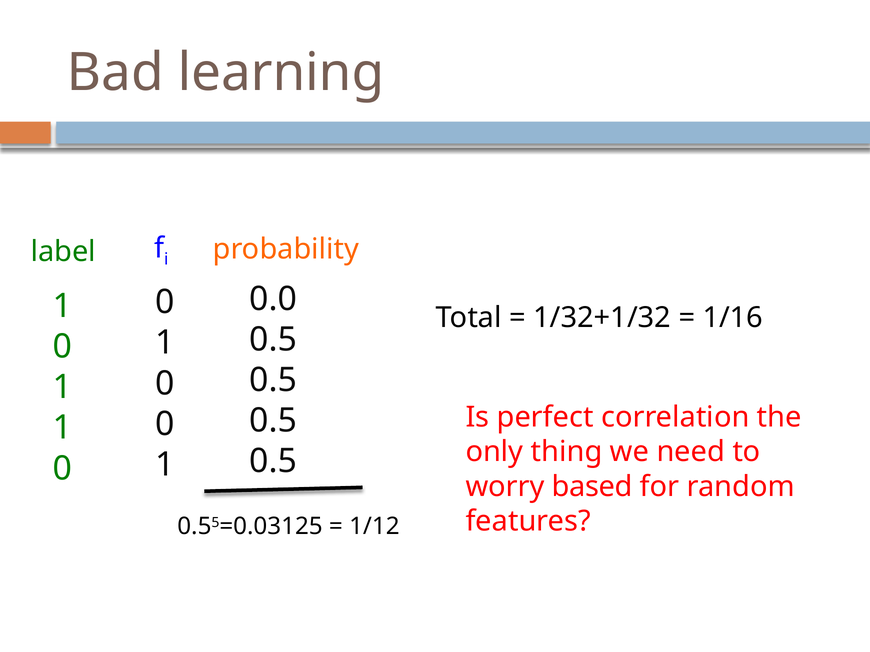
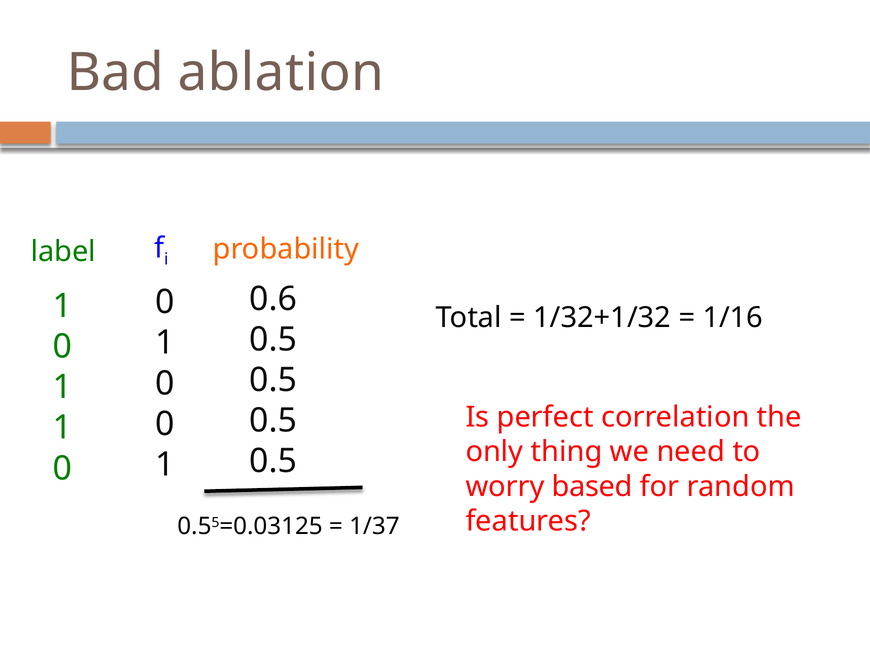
learning: learning -> ablation
0.0: 0.0 -> 0.6
1/12: 1/12 -> 1/37
